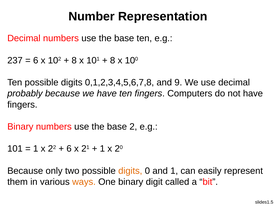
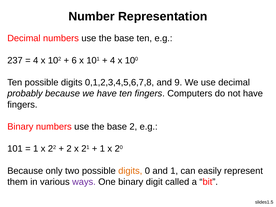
6 at (36, 60): 6 -> 4
8 at (74, 60): 8 -> 6
8 at (113, 60): 8 -> 4
6 at (69, 149): 6 -> 2
ways colour: orange -> purple
